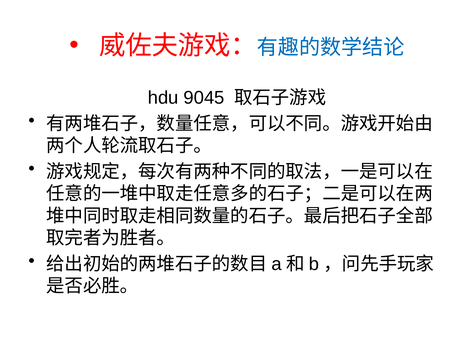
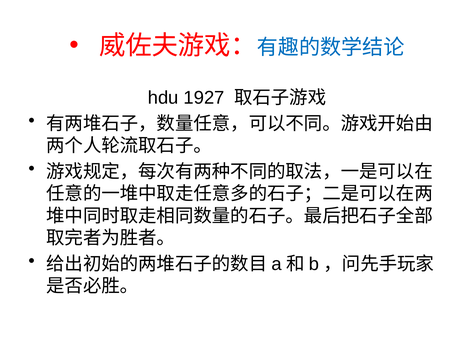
9045: 9045 -> 1927
